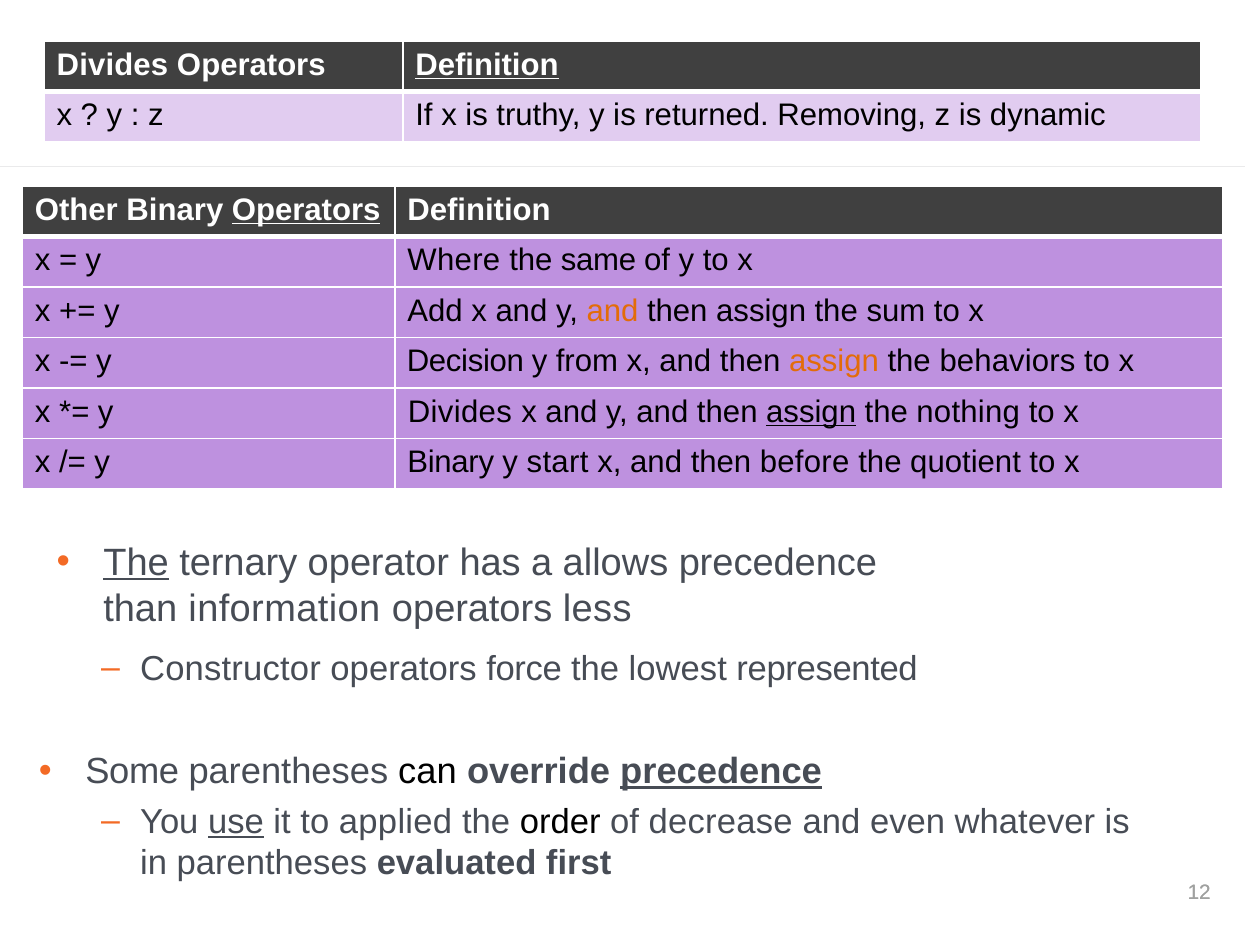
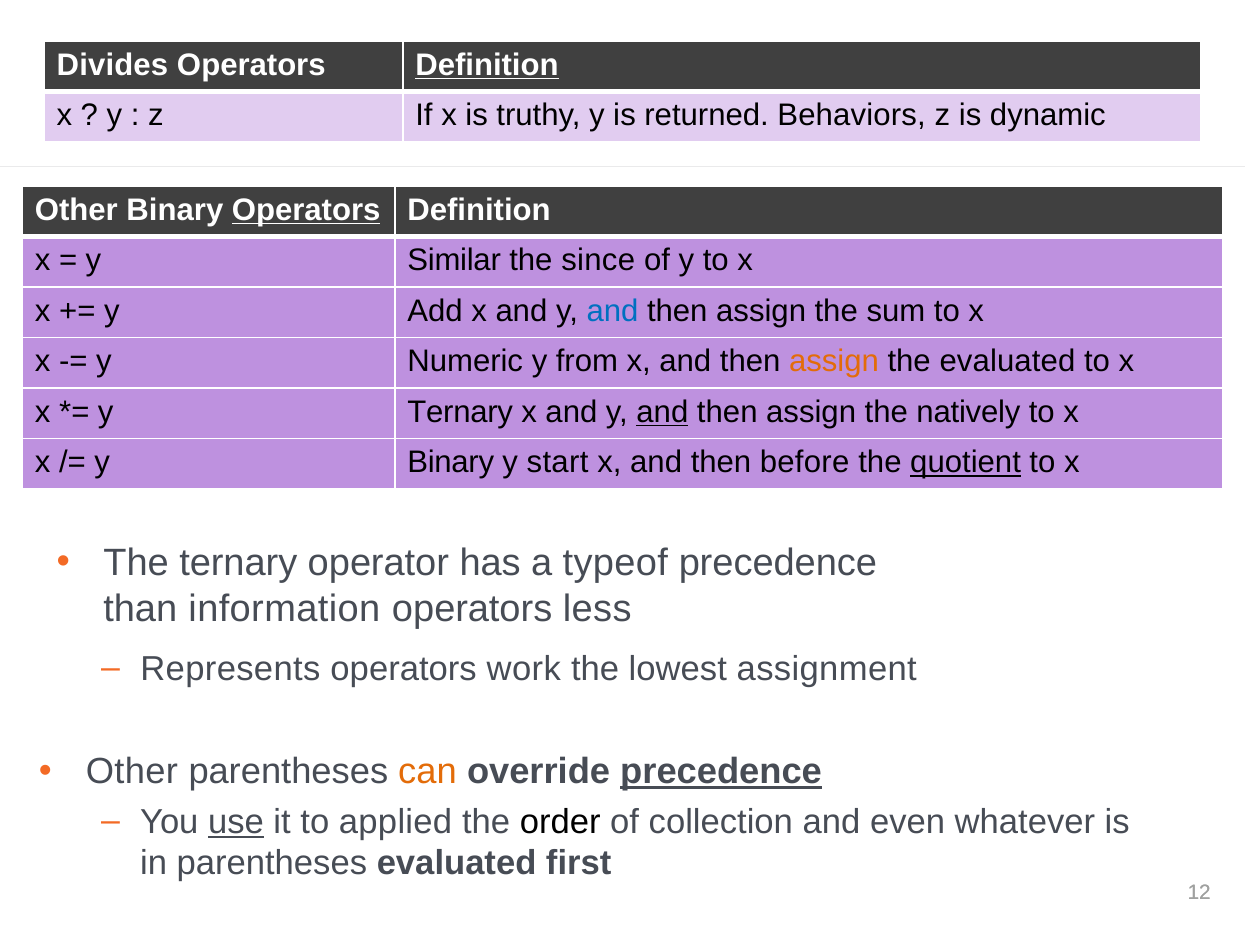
Removing: Removing -> Behaviors
Where: Where -> Similar
same: same -> since
and at (612, 311) colour: orange -> blue
Decision: Decision -> Numeric
the behaviors: behaviors -> evaluated
y Divides: Divides -> Ternary
and at (662, 412) underline: none -> present
assign at (811, 412) underline: present -> none
nothing: nothing -> natively
quotient underline: none -> present
The at (136, 563) underline: present -> none
allows: allows -> typeof
Constructor: Constructor -> Represents
force: force -> work
represented: represented -> assignment
Some at (132, 772): Some -> Other
can colour: black -> orange
decrease: decrease -> collection
